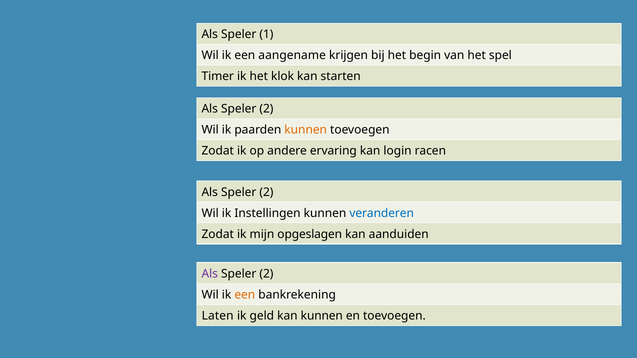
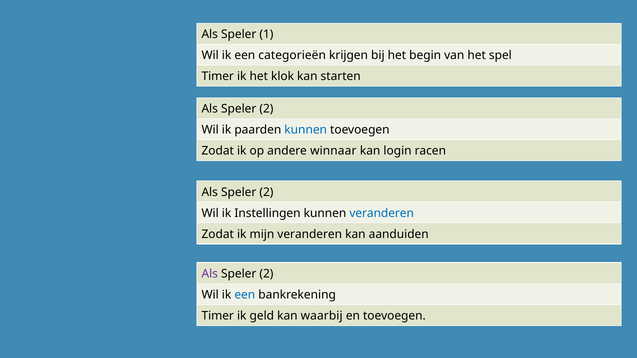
aangename: aangename -> categorieën
kunnen at (306, 130) colour: orange -> blue
ervaring: ervaring -> winnaar
mijn opgeslagen: opgeslagen -> veranderen
een at (245, 295) colour: orange -> blue
Laten at (218, 316): Laten -> Timer
kan kunnen: kunnen -> waarbij
